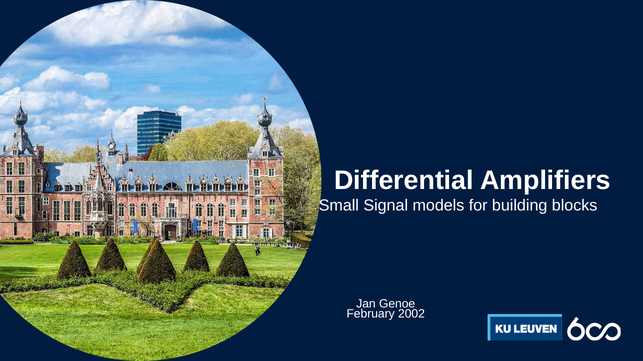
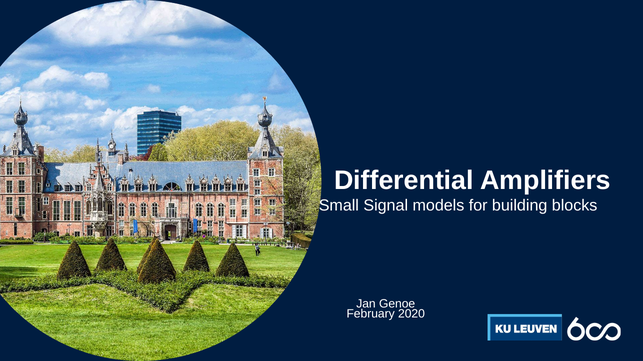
2002: 2002 -> 2020
